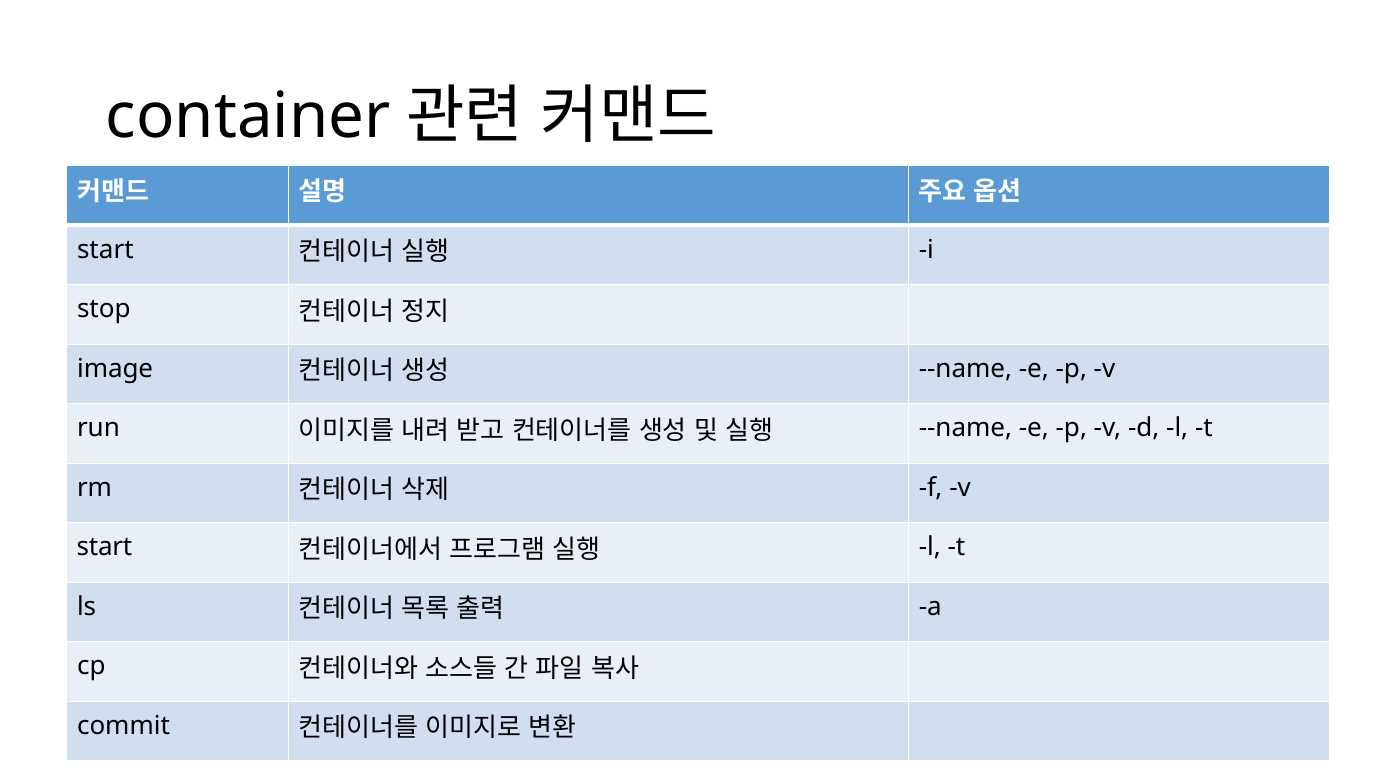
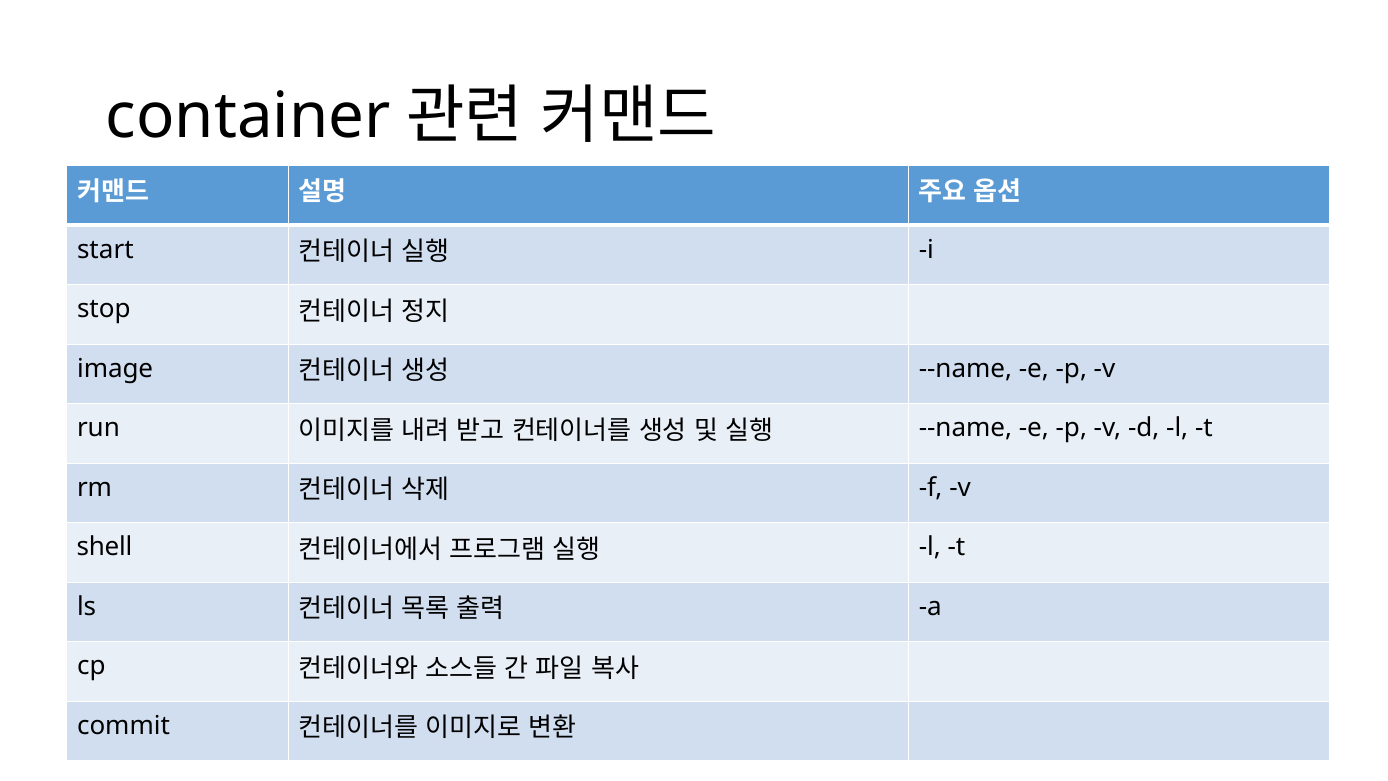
start at (104, 547): start -> shell
